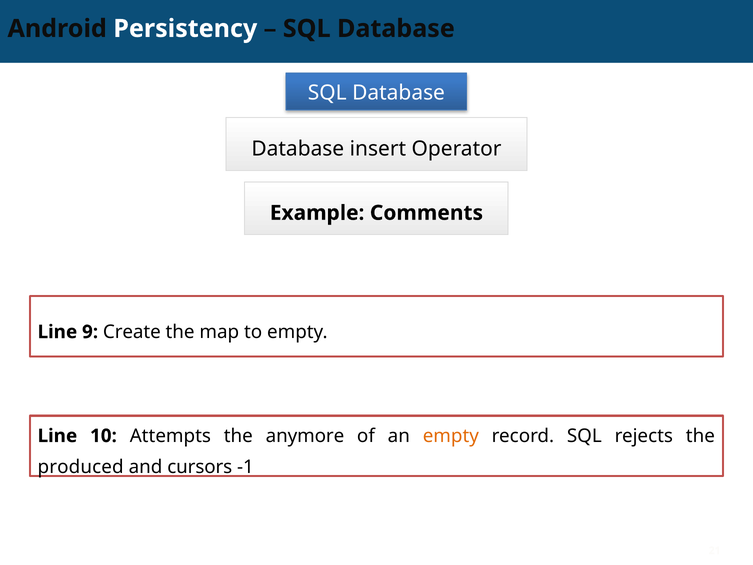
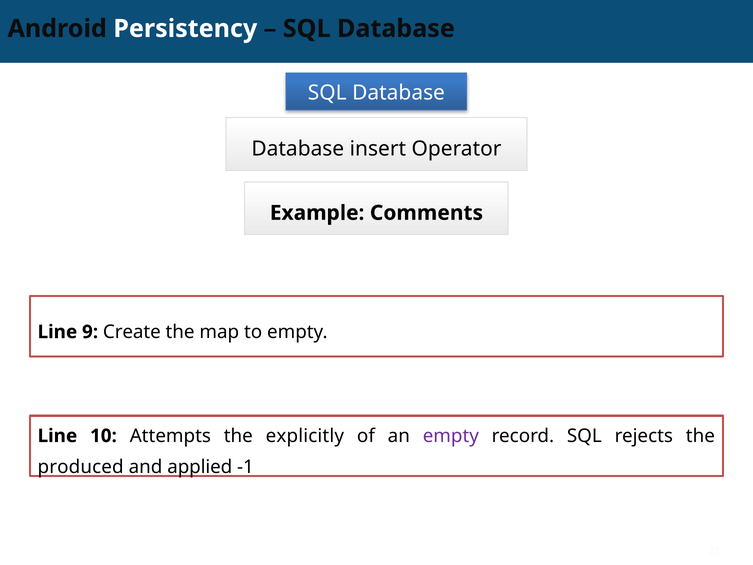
anymore: anymore -> explicitly
empty at (451, 436) colour: orange -> purple
cursors: cursors -> applied
